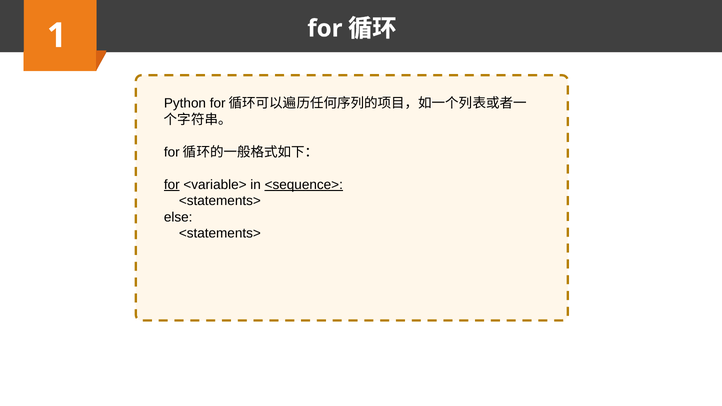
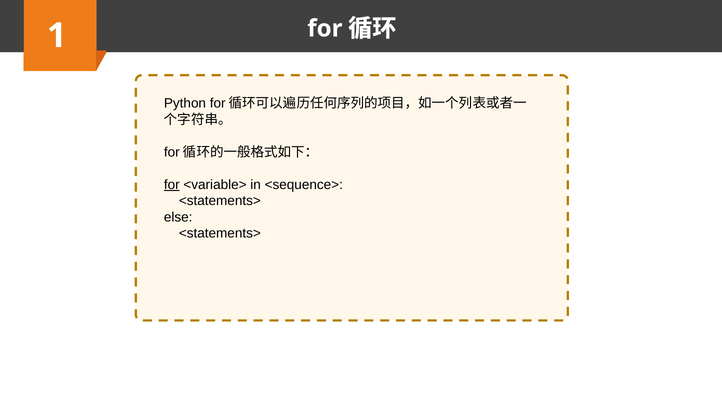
<sequence> underline: present -> none
